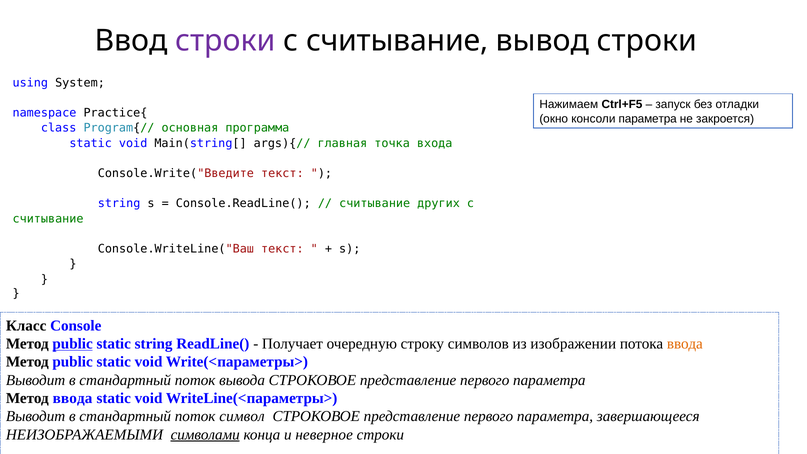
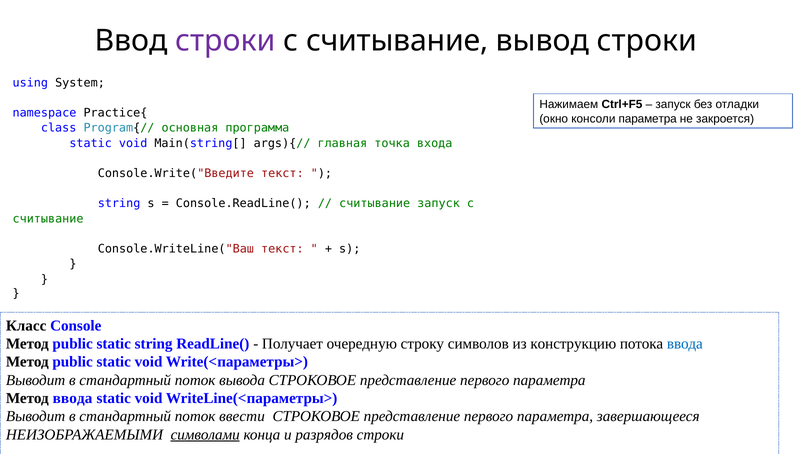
считывание других: других -> запуск
public at (73, 344) underline: present -> none
изображении: изображении -> конструкцию
ввода at (685, 344) colour: orange -> blue
символ: символ -> ввести
неверное: неверное -> разрядов
